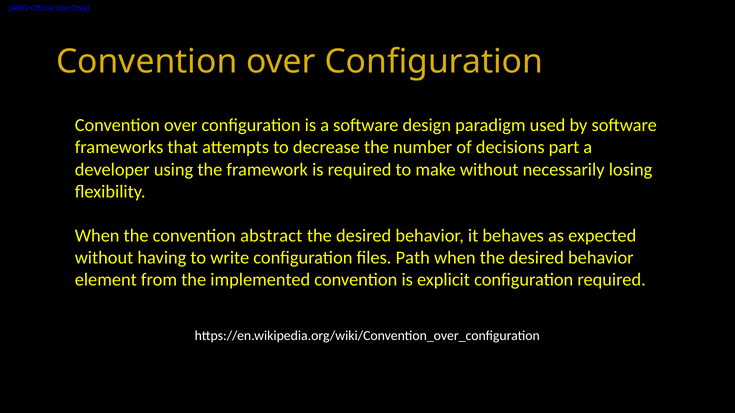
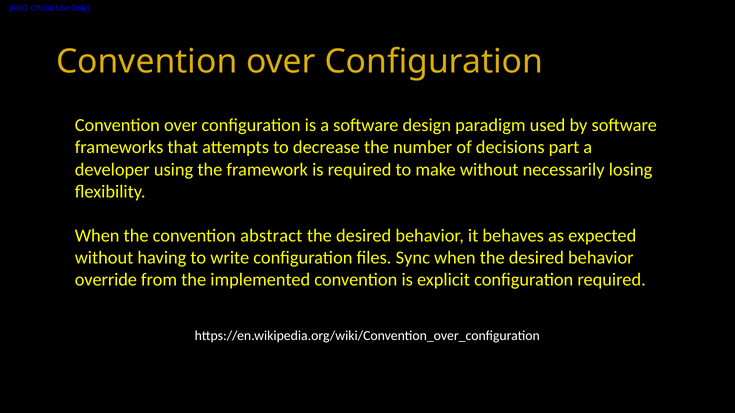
Path: Path -> Sync
element: element -> override
